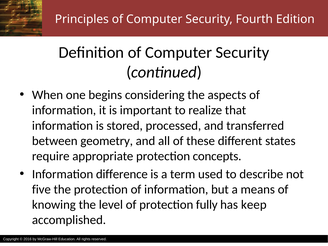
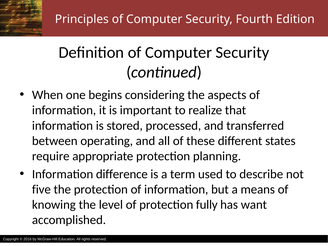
geometry: geometry -> operating
concepts: concepts -> planning
keep: keep -> want
